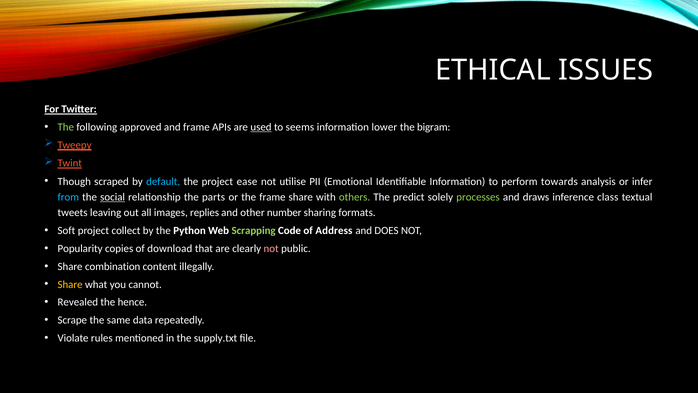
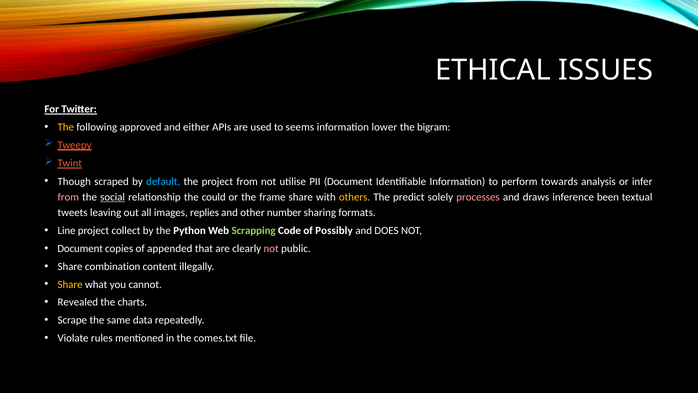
The at (66, 127) colour: light green -> yellow
and frame: frame -> either
used underline: present -> none
project ease: ease -> from
PII Emotional: Emotional -> Document
from at (68, 197) colour: light blue -> pink
parts: parts -> could
others colour: light green -> yellow
processes colour: light green -> pink
class: class -> been
Soft: Soft -> Line
Address: Address -> Possibly
Popularity at (80, 248): Popularity -> Document
download: download -> appended
hence: hence -> charts
supply.txt: supply.txt -> comes.txt
